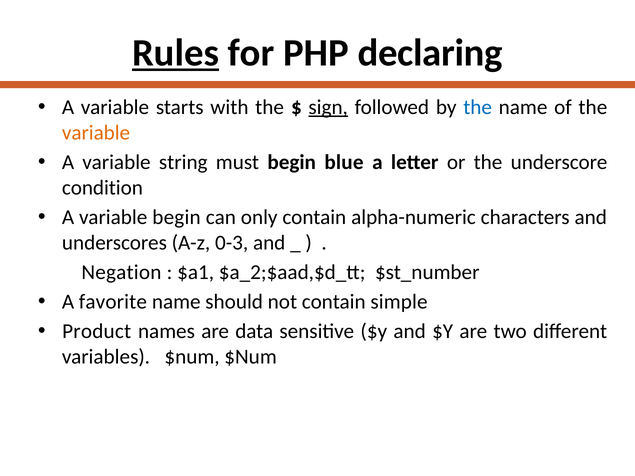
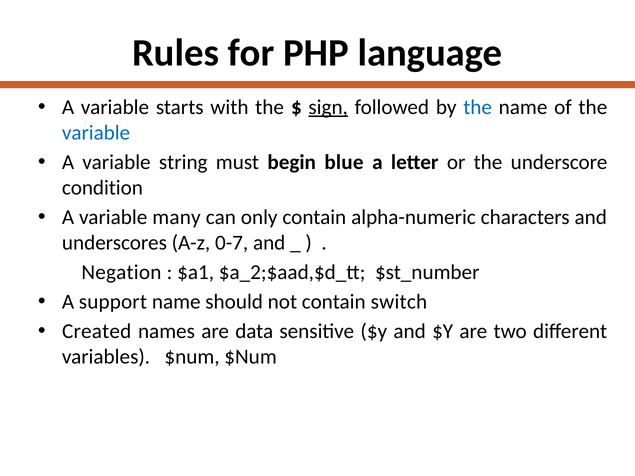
Rules underline: present -> none
declaring: declaring -> language
variable at (96, 133) colour: orange -> blue
variable begin: begin -> many
0-3: 0-3 -> 0-7
favorite: favorite -> support
simple: simple -> switch
Product: Product -> Created
